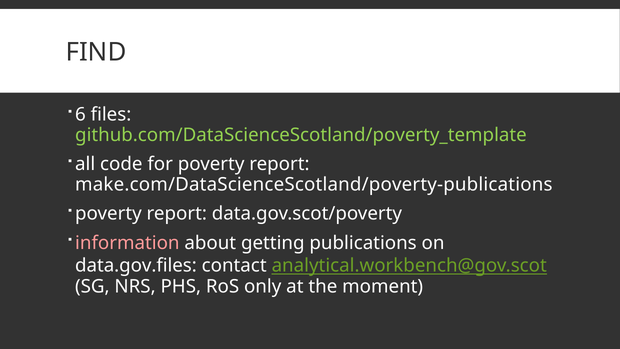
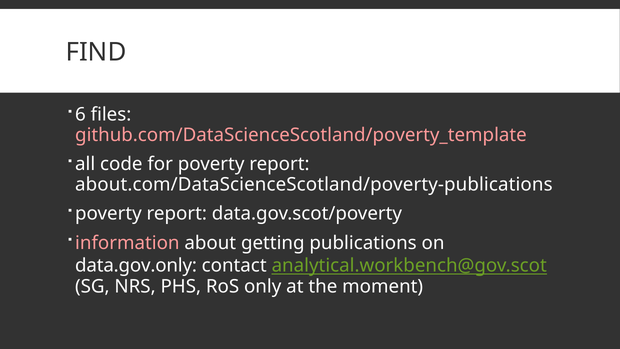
github.com/DataScienceScotland/poverty_template colour: light green -> pink
make.com/DataScienceScotland/poverty-publications: make.com/DataScienceScotland/poverty-publications -> about.com/DataScienceScotland/poverty-publications
data.gov.files: data.gov.files -> data.gov.only
